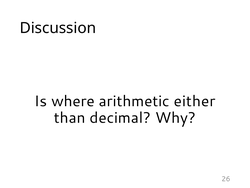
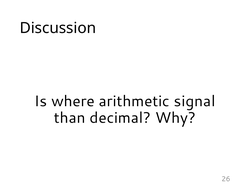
either: either -> signal
